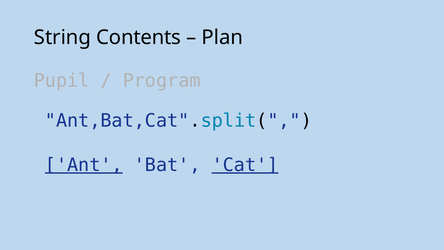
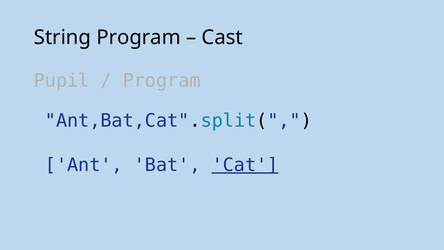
String Contents: Contents -> Program
Plan: Plan -> Cast
Ant underline: present -> none
